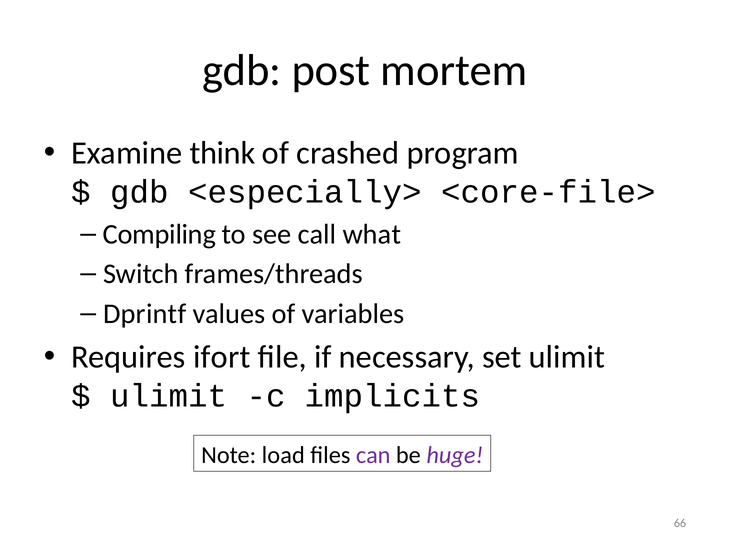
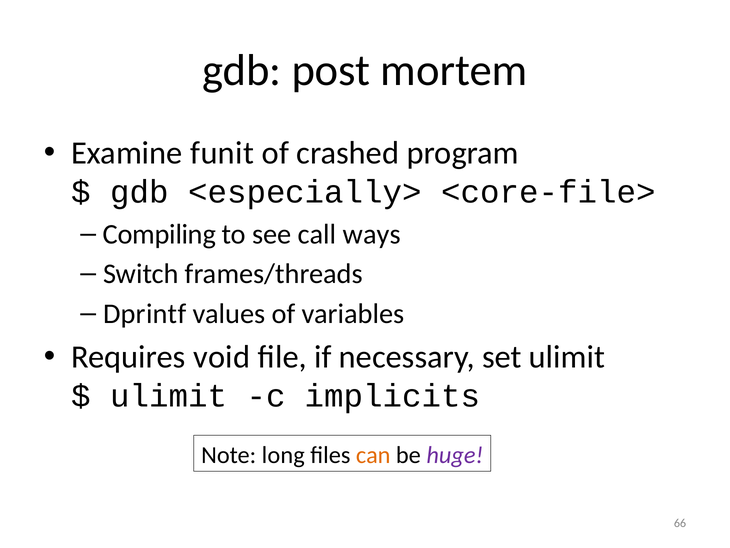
think: think -> funit
what: what -> ways
ifort: ifort -> void
load: load -> long
can colour: purple -> orange
